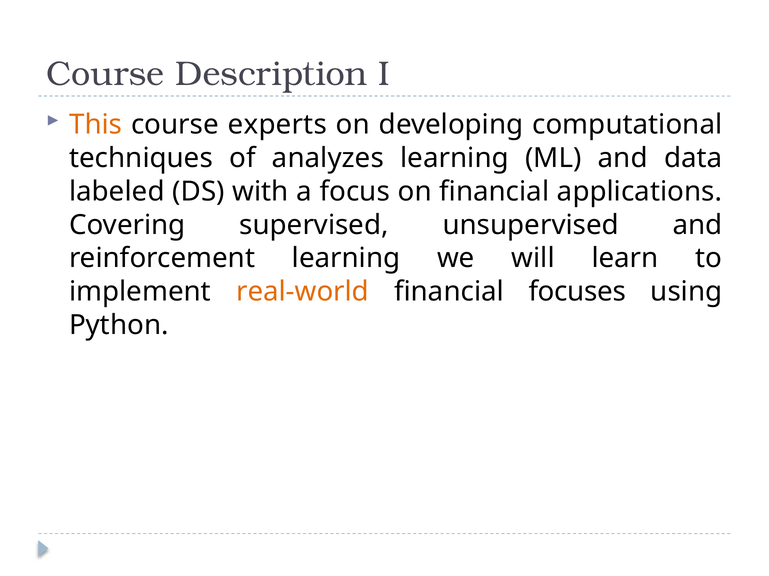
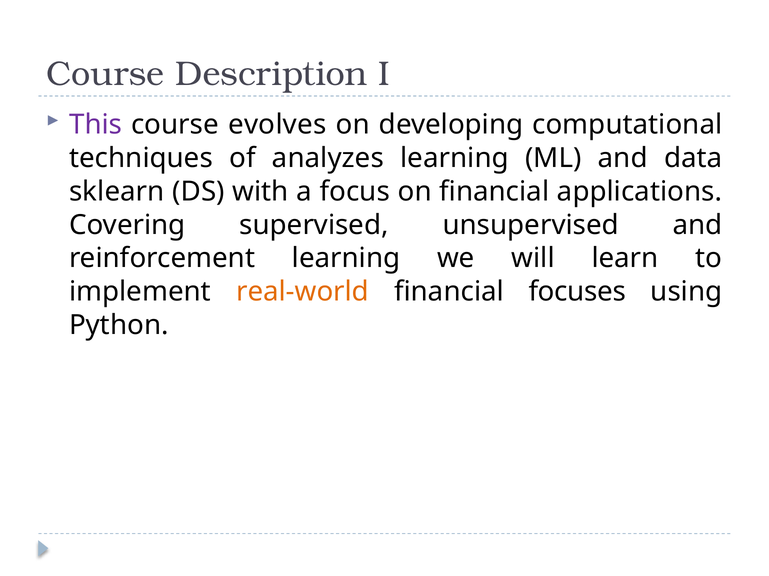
This colour: orange -> purple
experts: experts -> evolves
labeled: labeled -> sklearn
